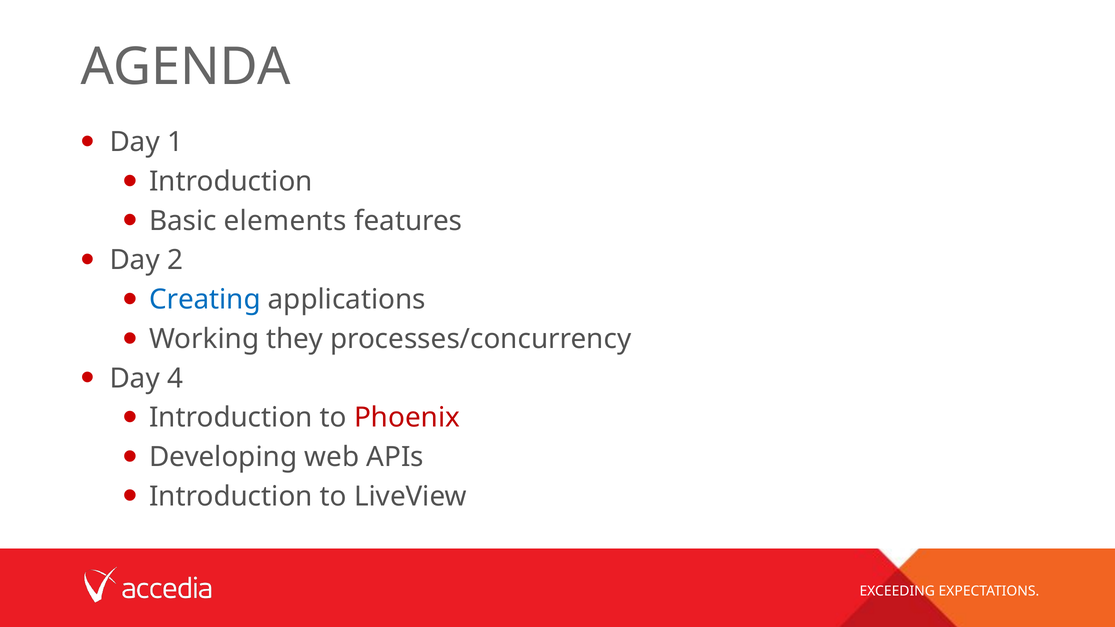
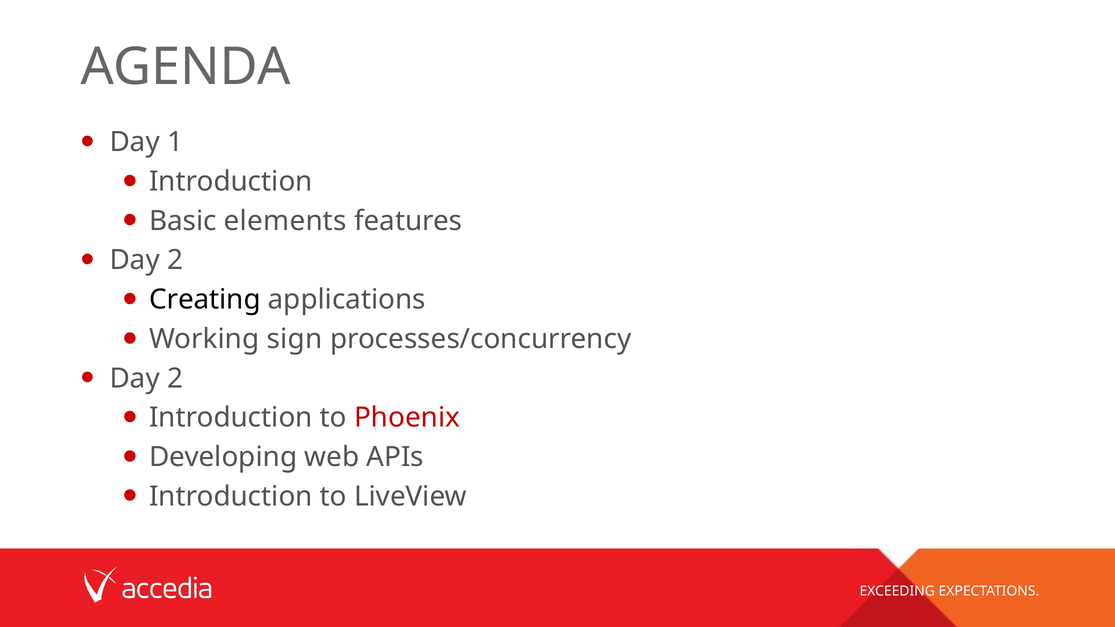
Creating colour: blue -> black
they: they -> sign
4 at (175, 378): 4 -> 2
